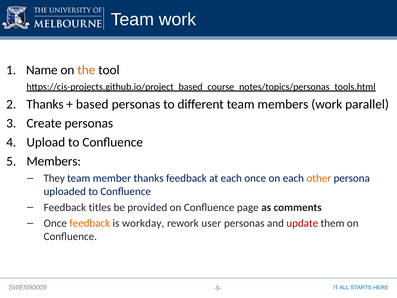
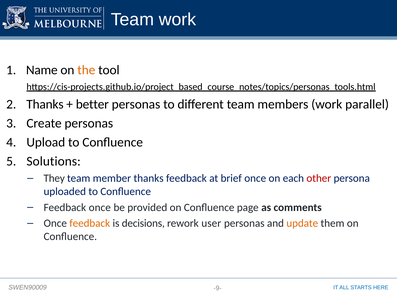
based: based -> better
Members at (54, 161): Members -> Solutions
at each: each -> brief
other colour: orange -> red
Feedback titles: titles -> once
workday: workday -> decisions
update colour: red -> orange
